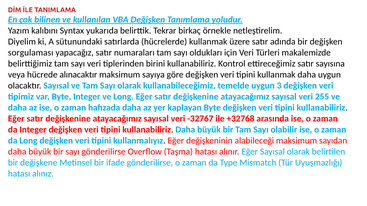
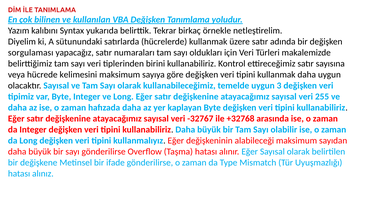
alınacaktır: alınacaktır -> kelimesini
